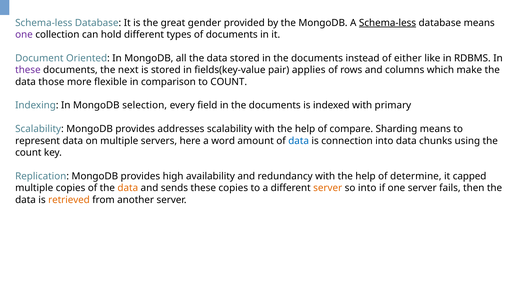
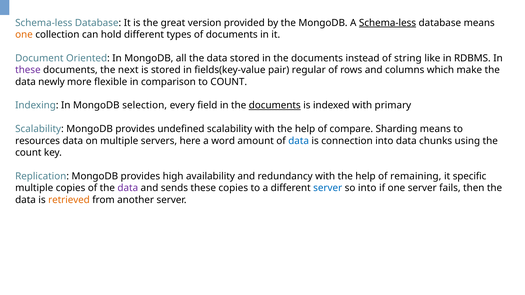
gender: gender -> version
one at (24, 35) colour: purple -> orange
either: either -> string
applies: applies -> regular
those: those -> newly
documents at (275, 106) underline: none -> present
addresses: addresses -> undefined
represent: represent -> resources
determine: determine -> remaining
capped: capped -> specific
data at (128, 188) colour: orange -> purple
server at (328, 188) colour: orange -> blue
